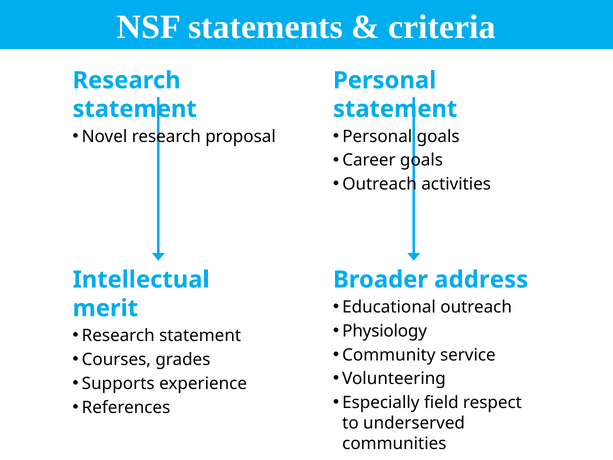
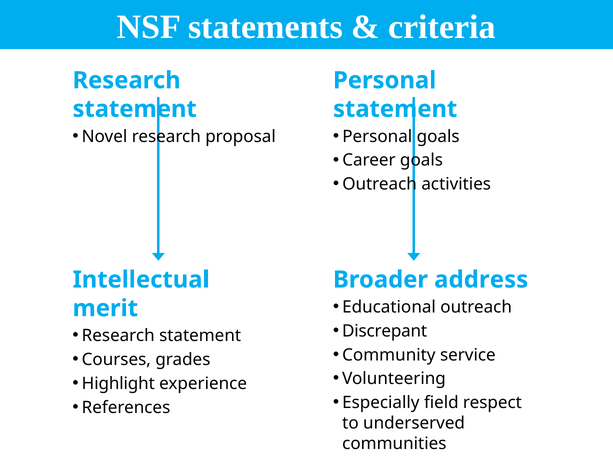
Physiology: Physiology -> Discrepant
Supports: Supports -> Highlight
